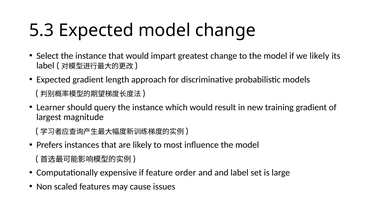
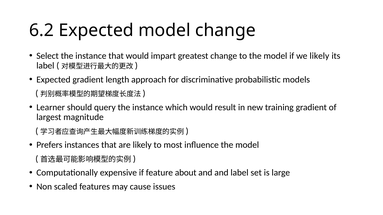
5.3: 5.3 -> 6.2
order: order -> about
